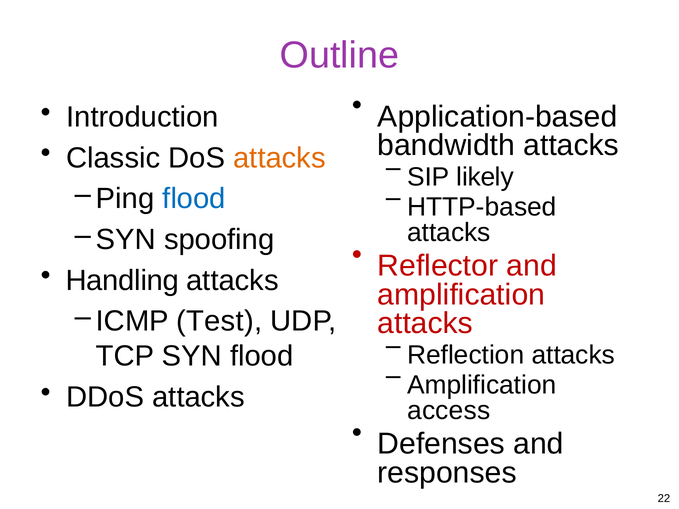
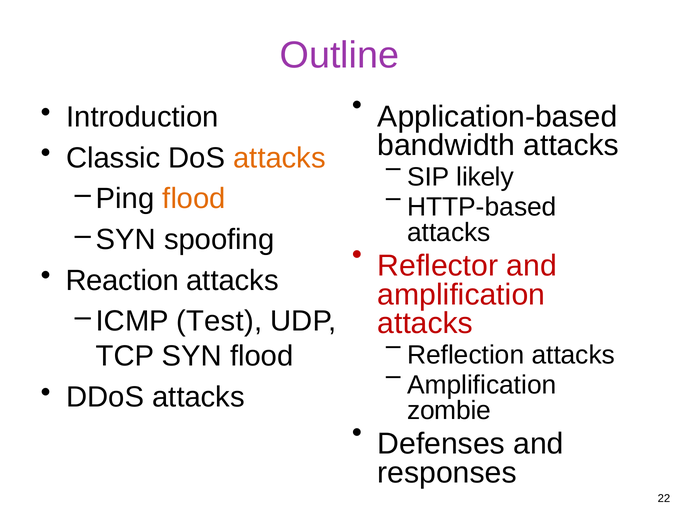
flood at (194, 199) colour: blue -> orange
Handling: Handling -> Reaction
access: access -> zombie
